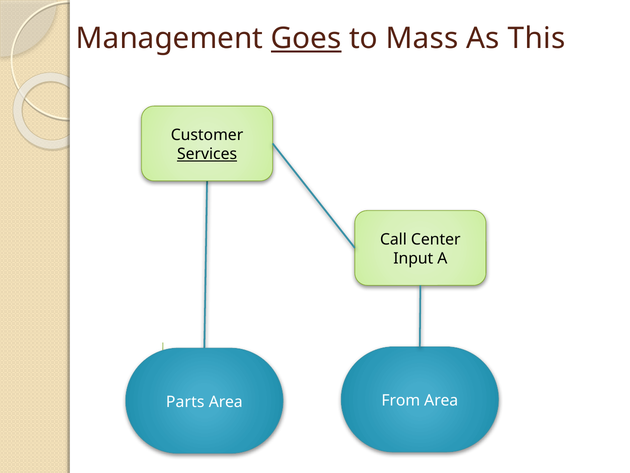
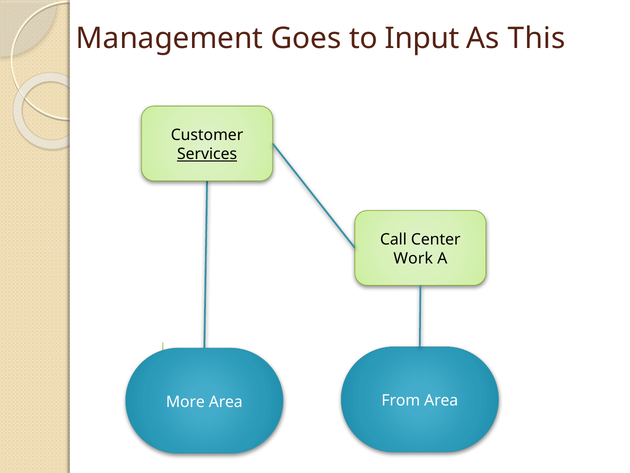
Goes underline: present -> none
Mass: Mass -> Input
Input: Input -> Work
Parts: Parts -> More
